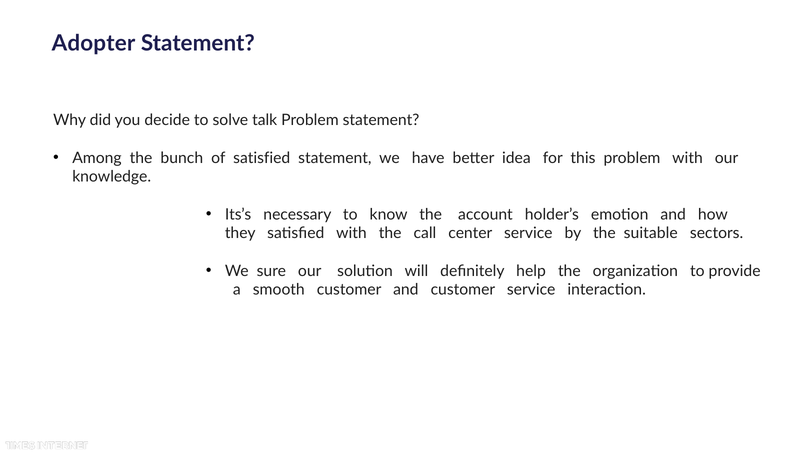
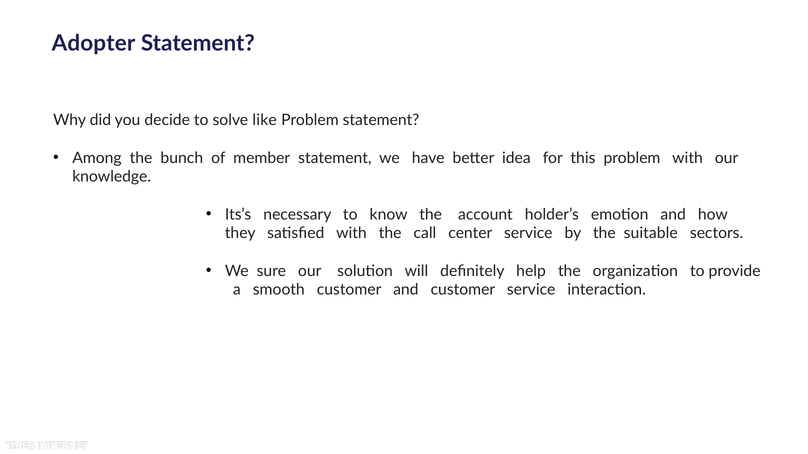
talk: talk -> like
of satisfied: satisfied -> member
